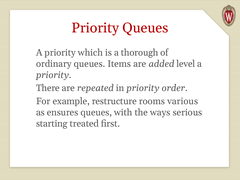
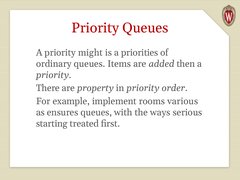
which: which -> might
thorough: thorough -> priorities
level: level -> then
repeated: repeated -> property
restructure: restructure -> implement
